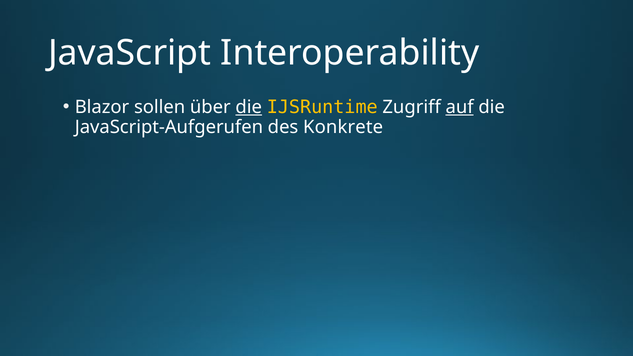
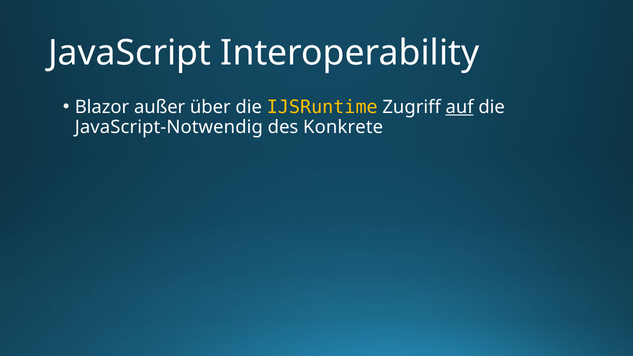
sollen: sollen -> außer
die at (249, 107) underline: present -> none
JavaScript-Aufgerufen: JavaScript-Aufgerufen -> JavaScript-Notwendig
